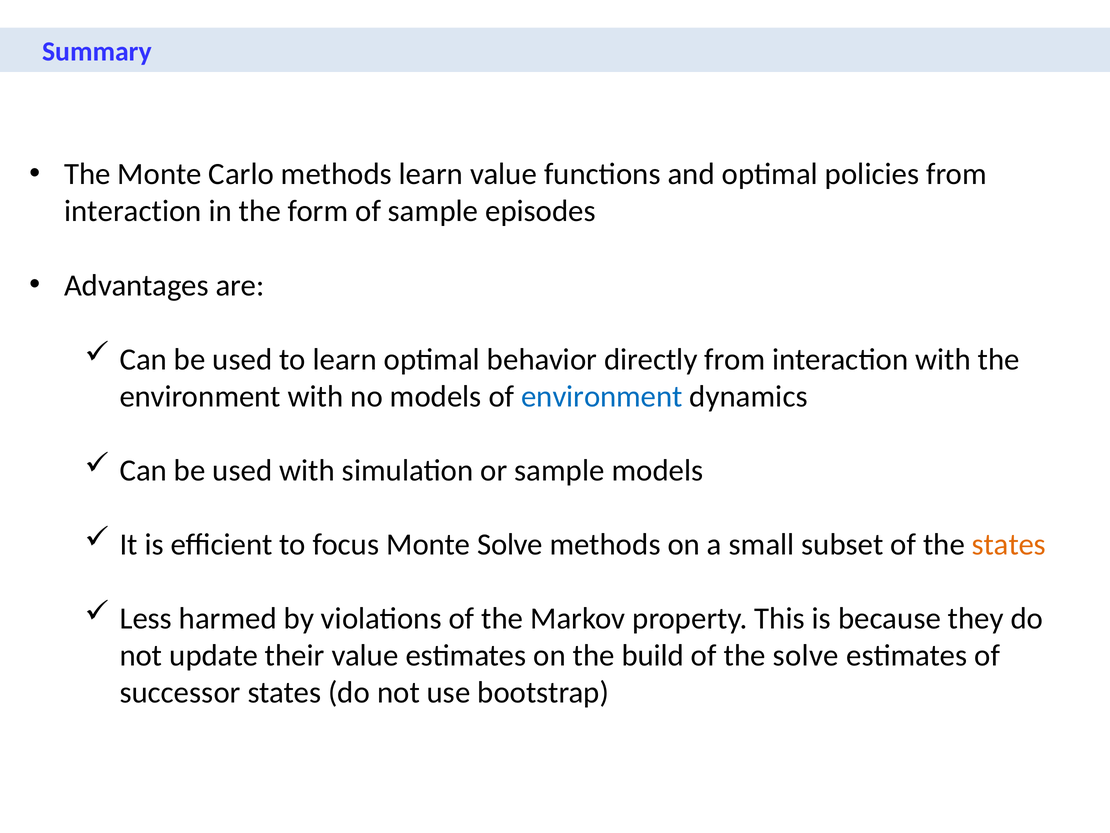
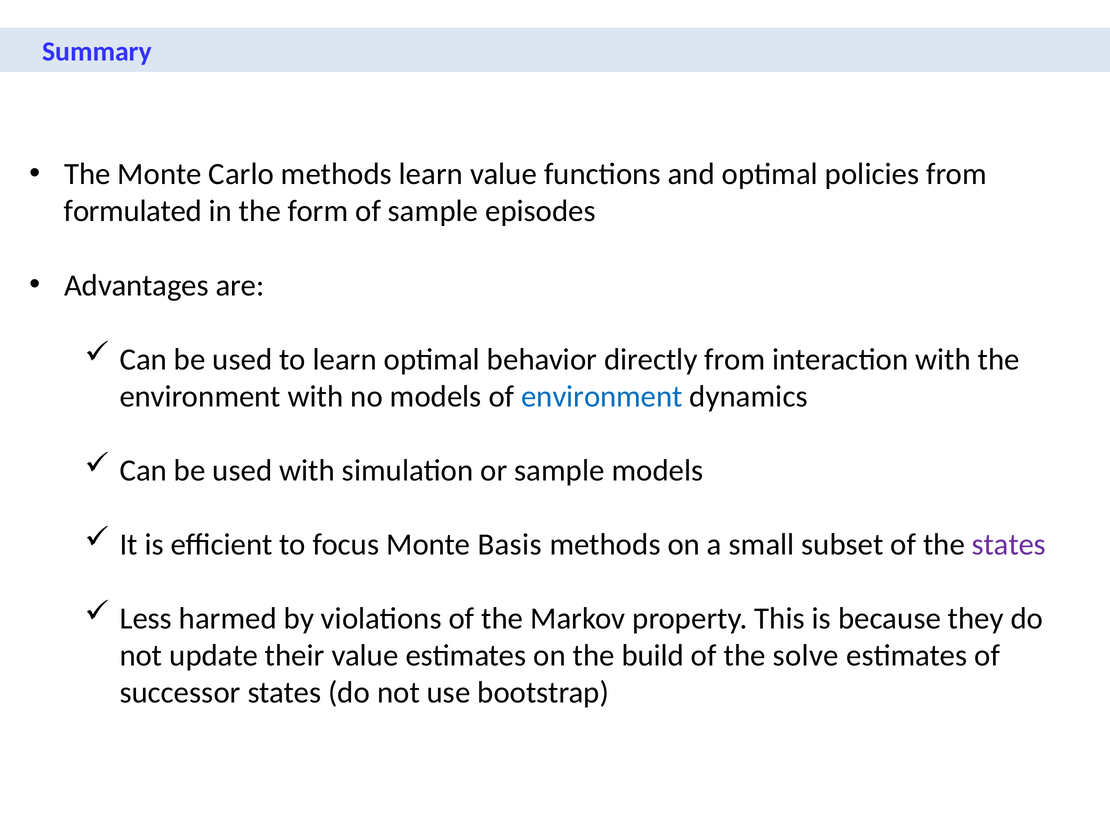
interaction at (133, 211): interaction -> formulated
Monte Solve: Solve -> Basis
states at (1009, 544) colour: orange -> purple
